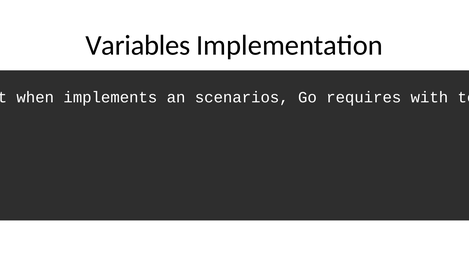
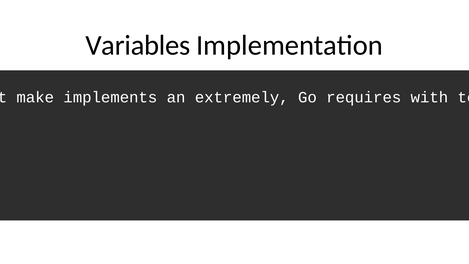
when: when -> make
scenarios: scenarios -> extremely
